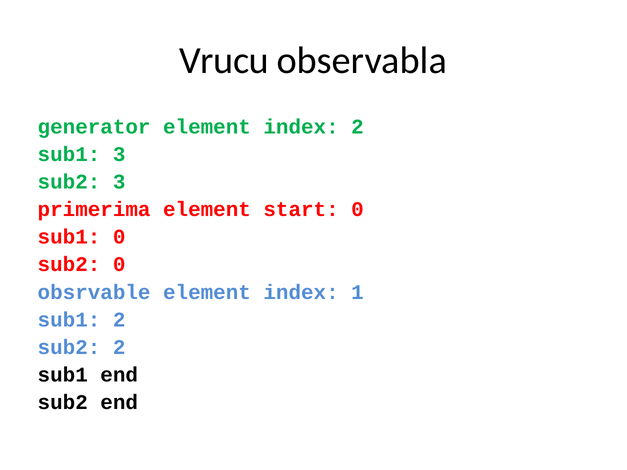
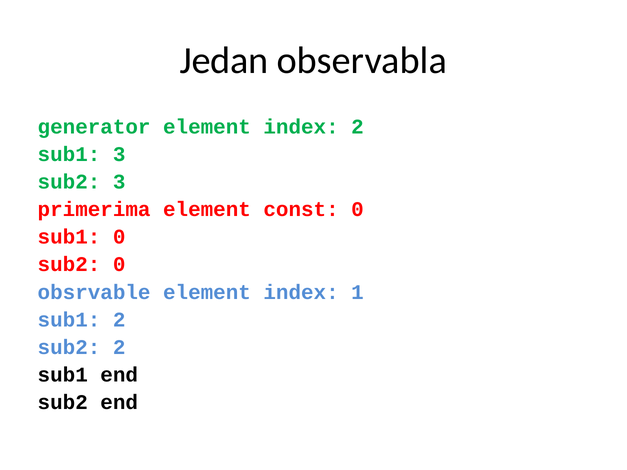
Vrucu: Vrucu -> Jedan
start: start -> const
